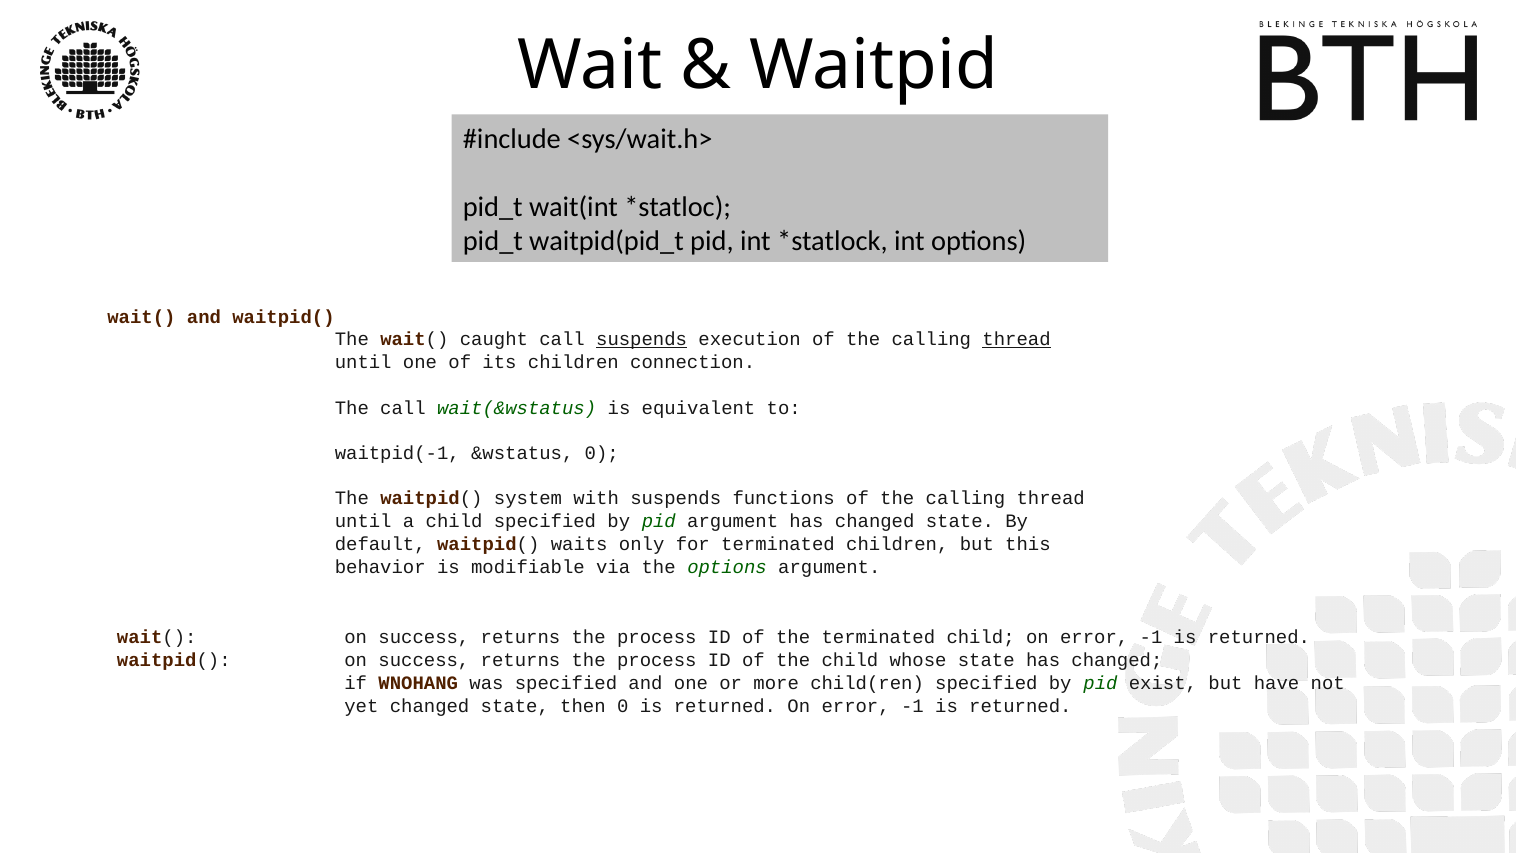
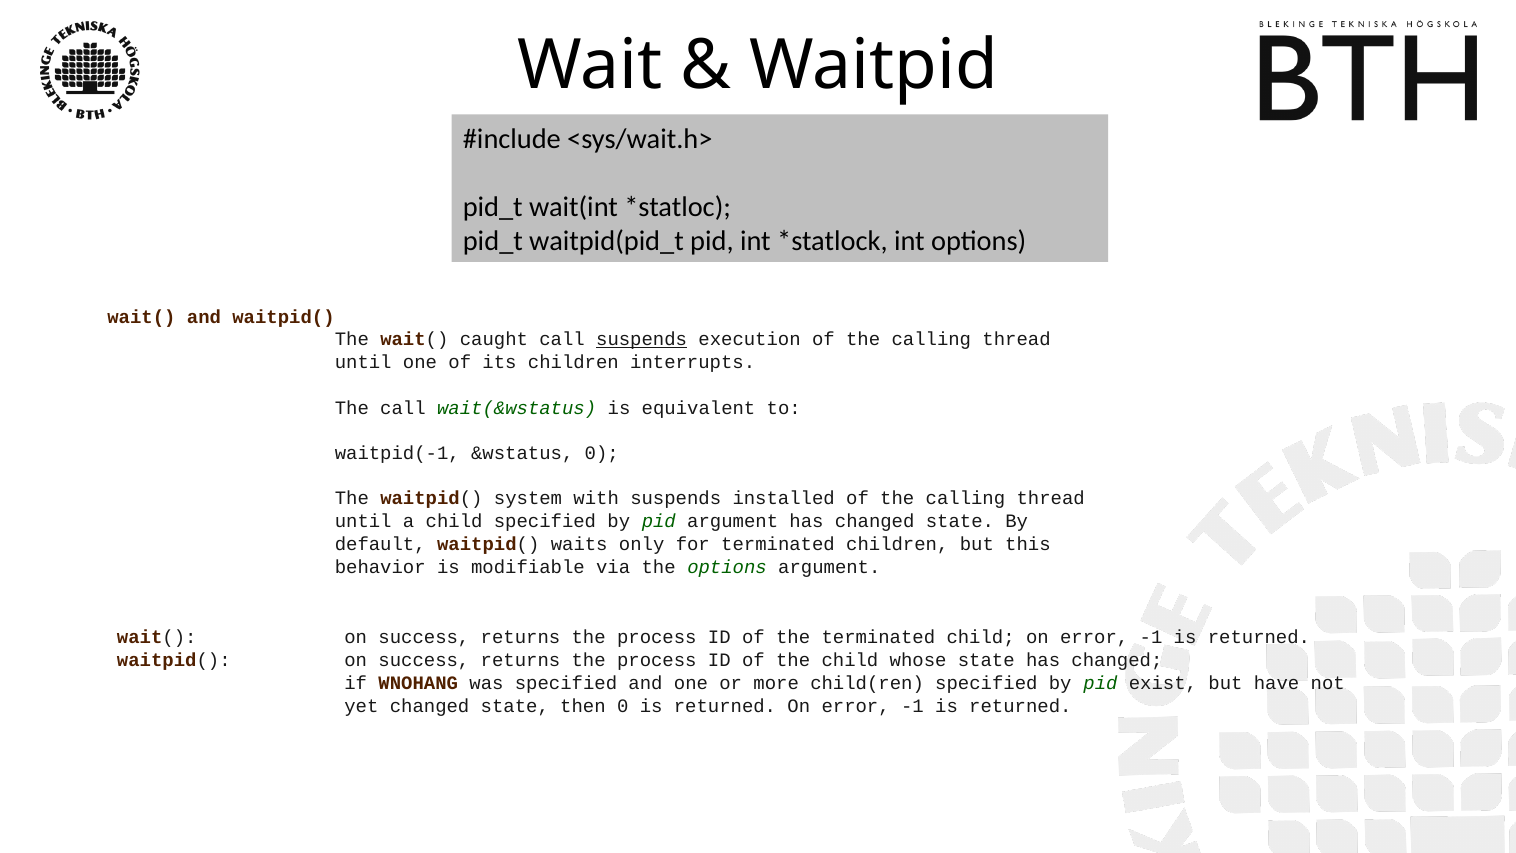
thread at (1017, 339) underline: present -> none
connection: connection -> interrupts
functions: functions -> installed
